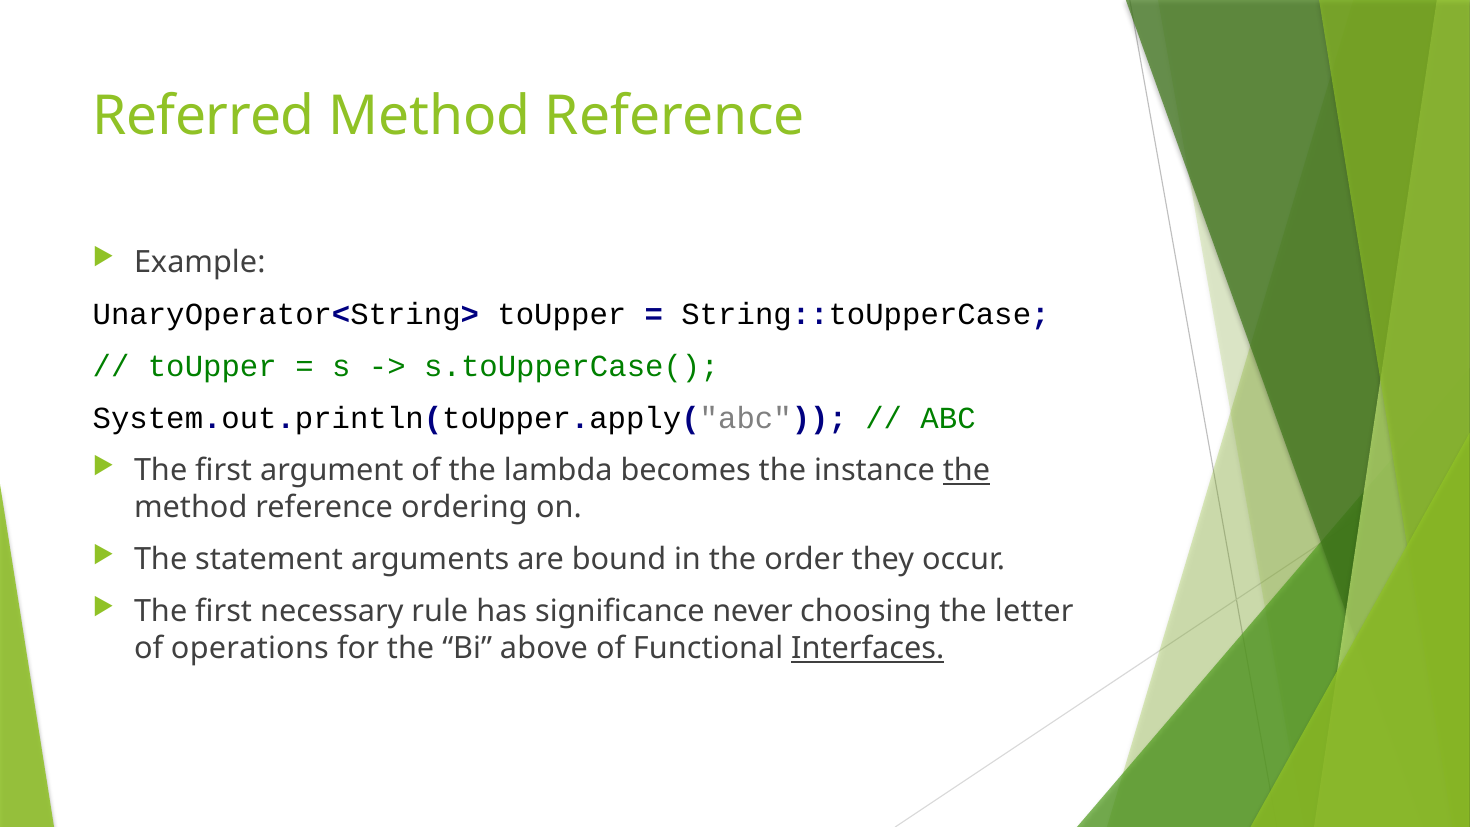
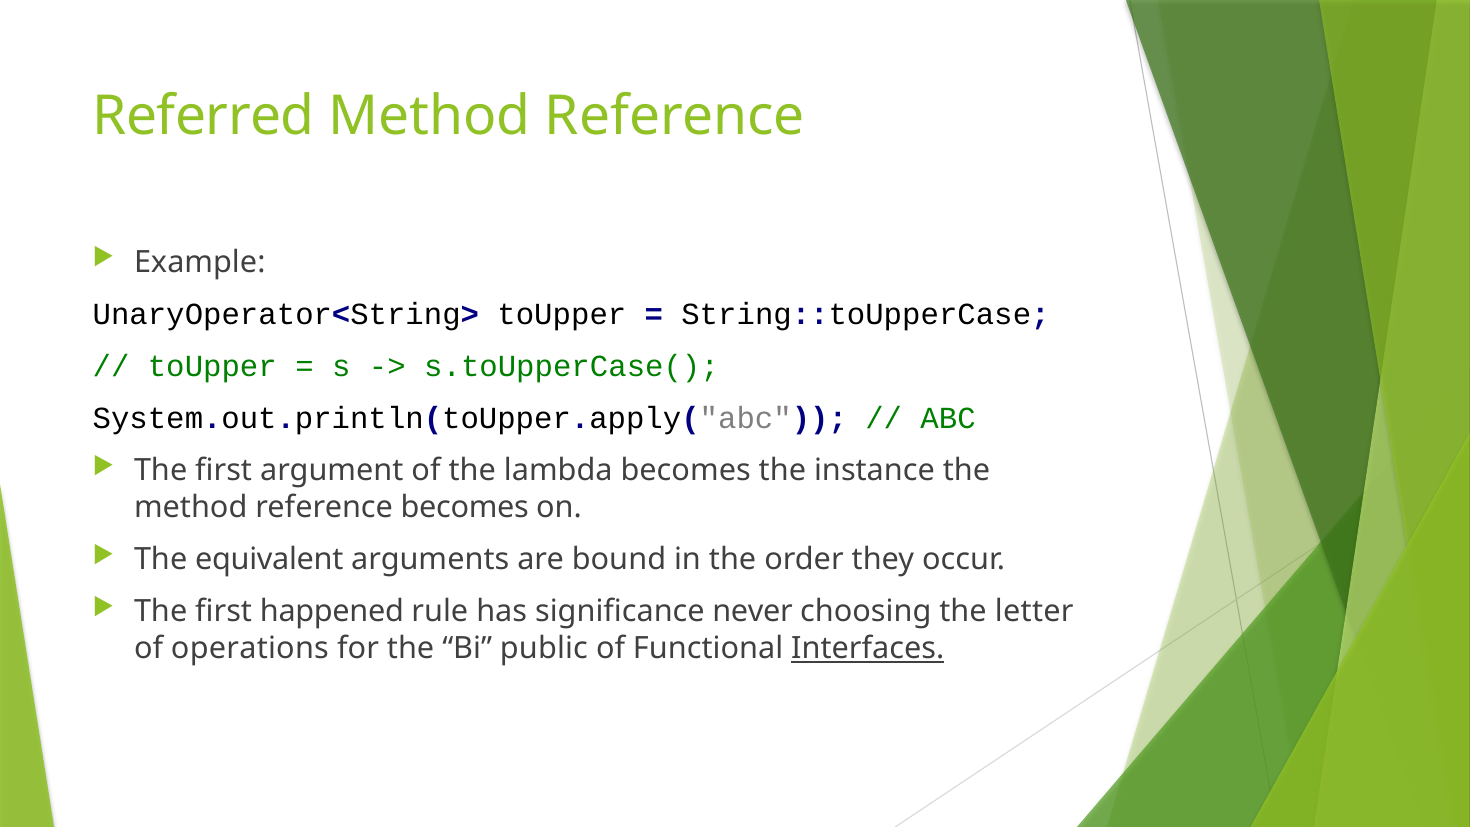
the at (967, 471) underline: present -> none
reference ordering: ordering -> becomes
statement: statement -> equivalent
necessary: necessary -> happened
above: above -> public
